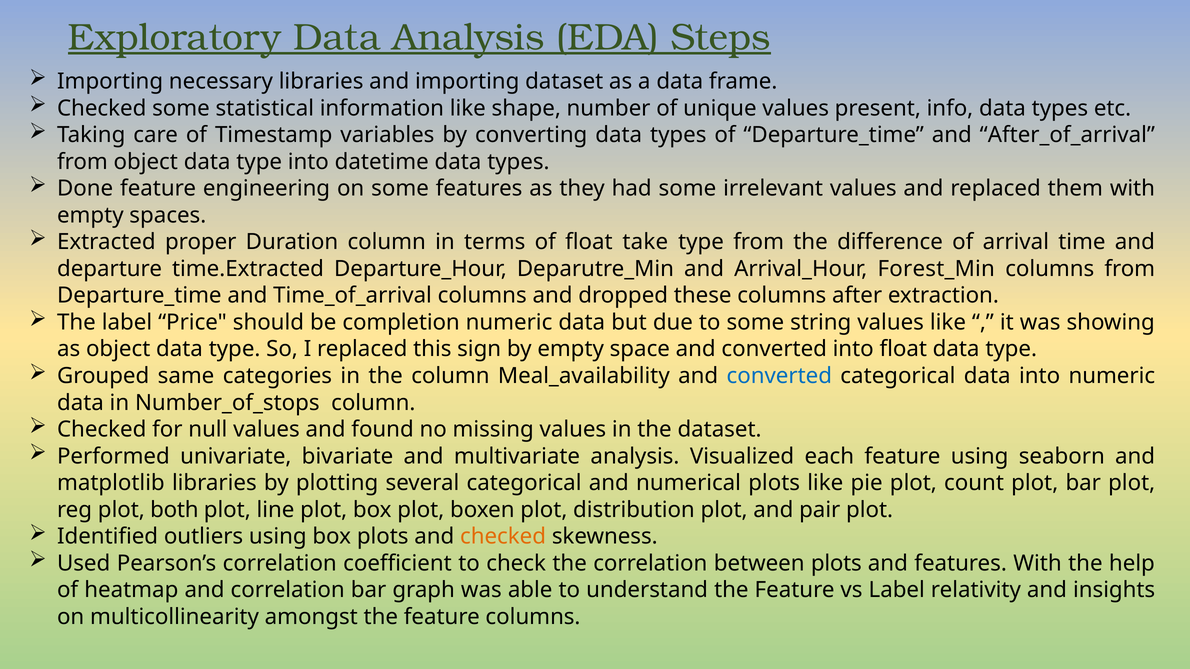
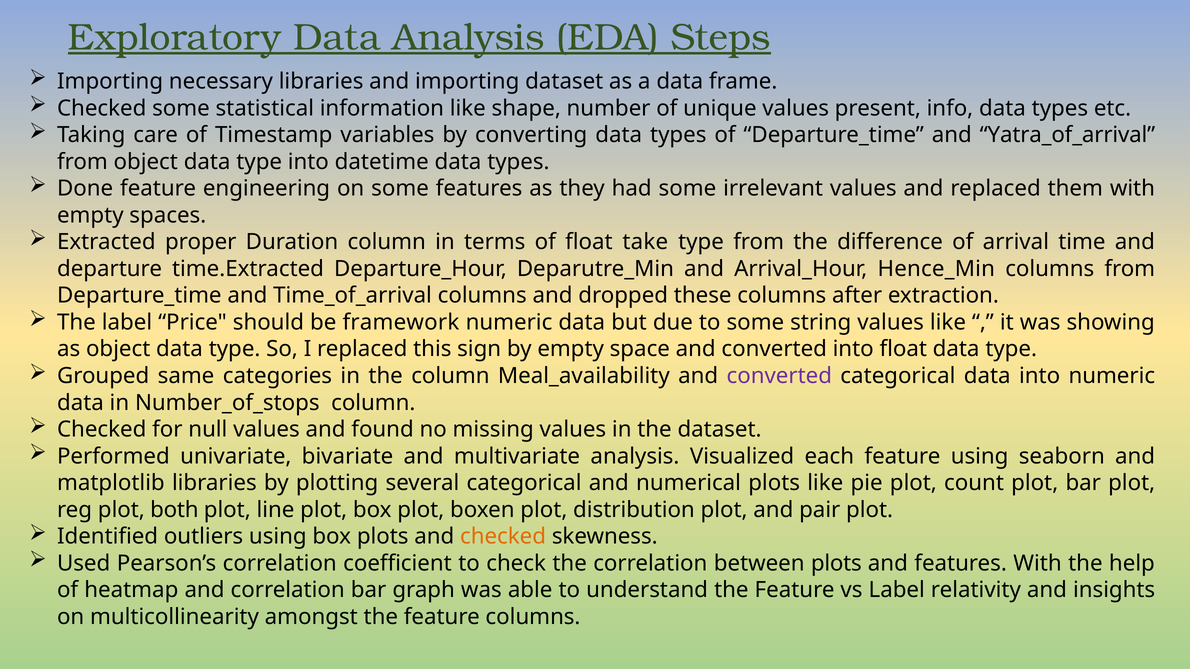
After_of_arrival: After_of_arrival -> Yatra_of_arrival
Forest_Min: Forest_Min -> Hence_Min
completion: completion -> framework
converted at (779, 376) colour: blue -> purple
